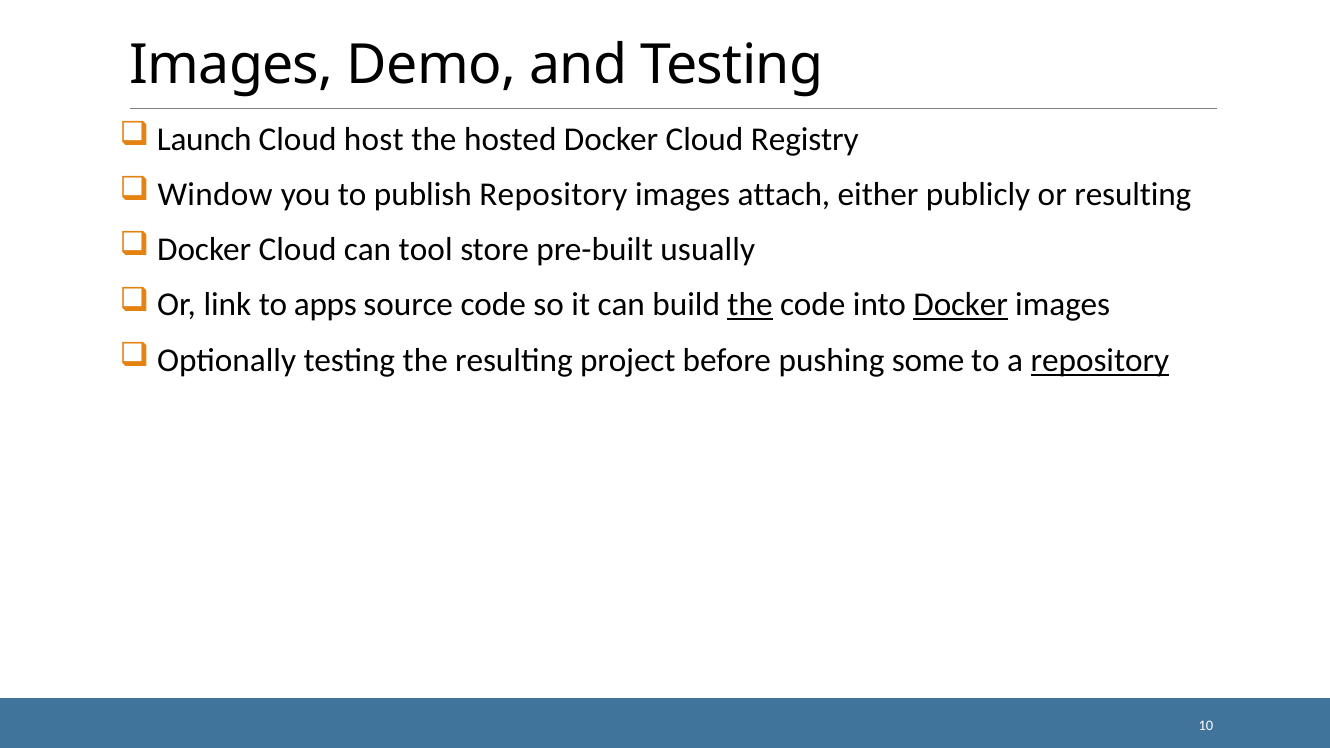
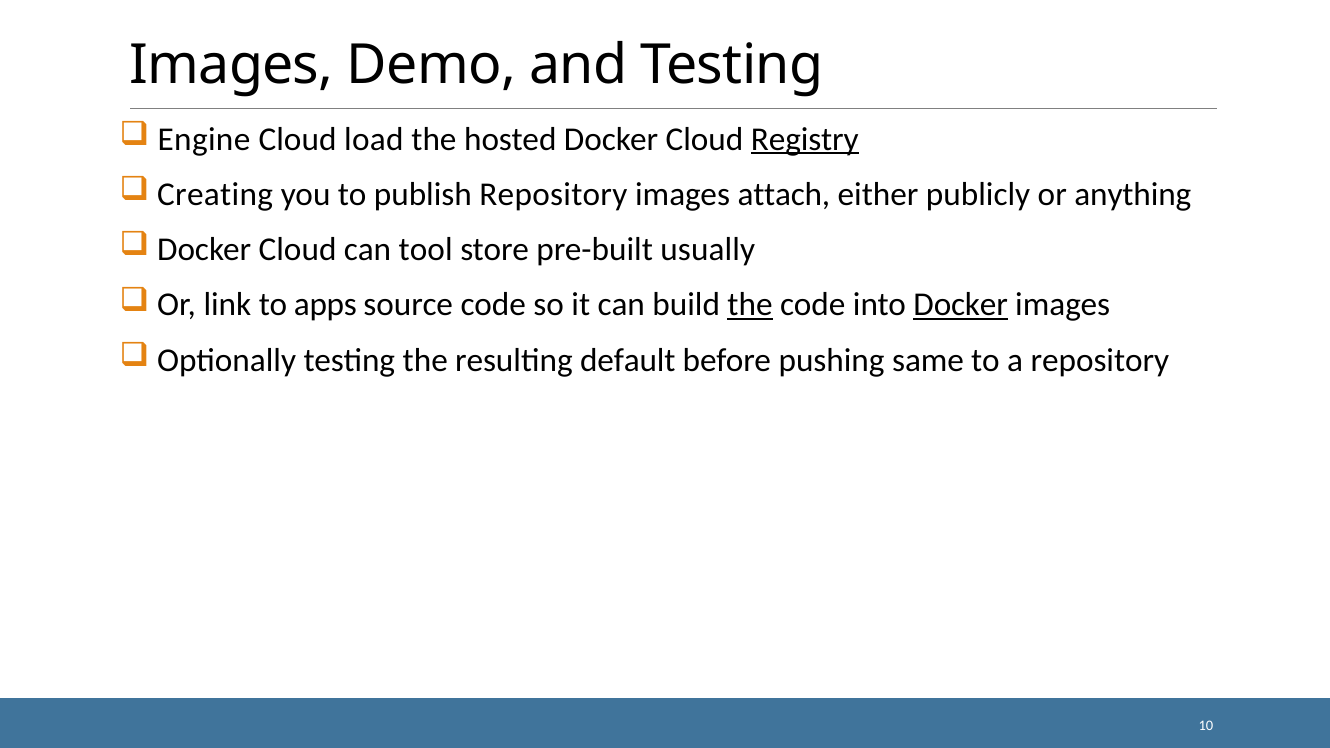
Launch: Launch -> Engine
host: host -> load
Registry underline: none -> present
Window: Window -> Creating
or resulting: resulting -> anything
project: project -> default
some: some -> same
repository at (1100, 360) underline: present -> none
